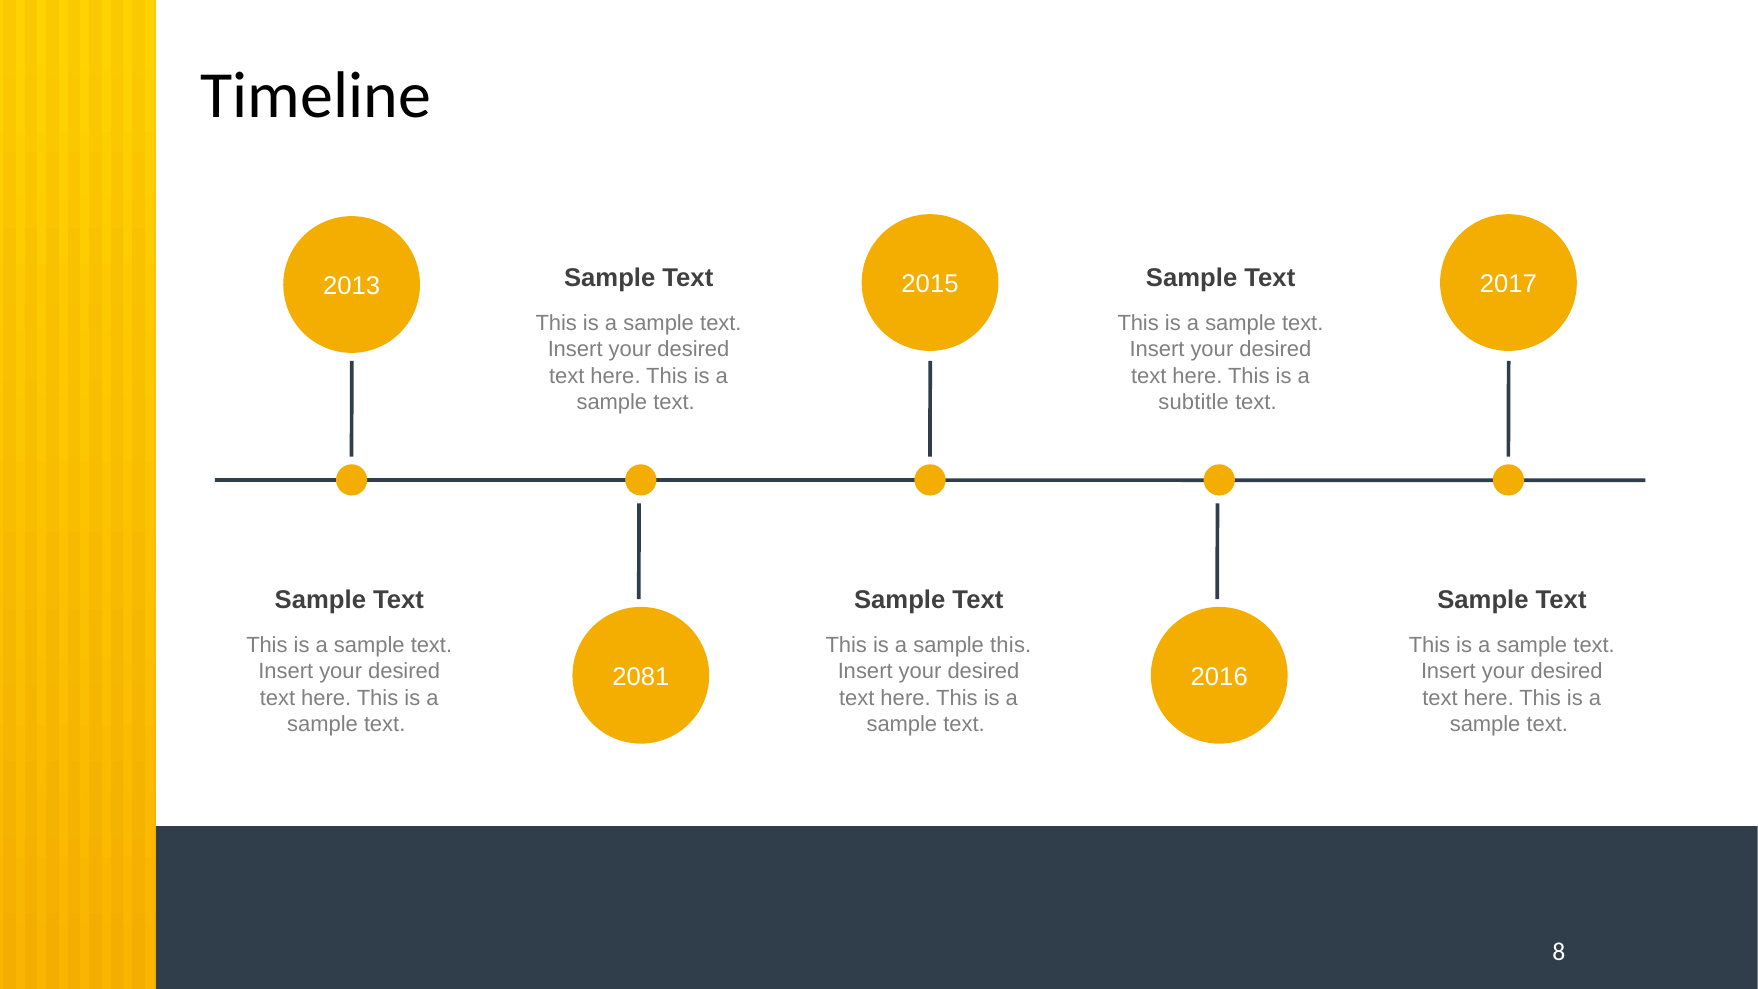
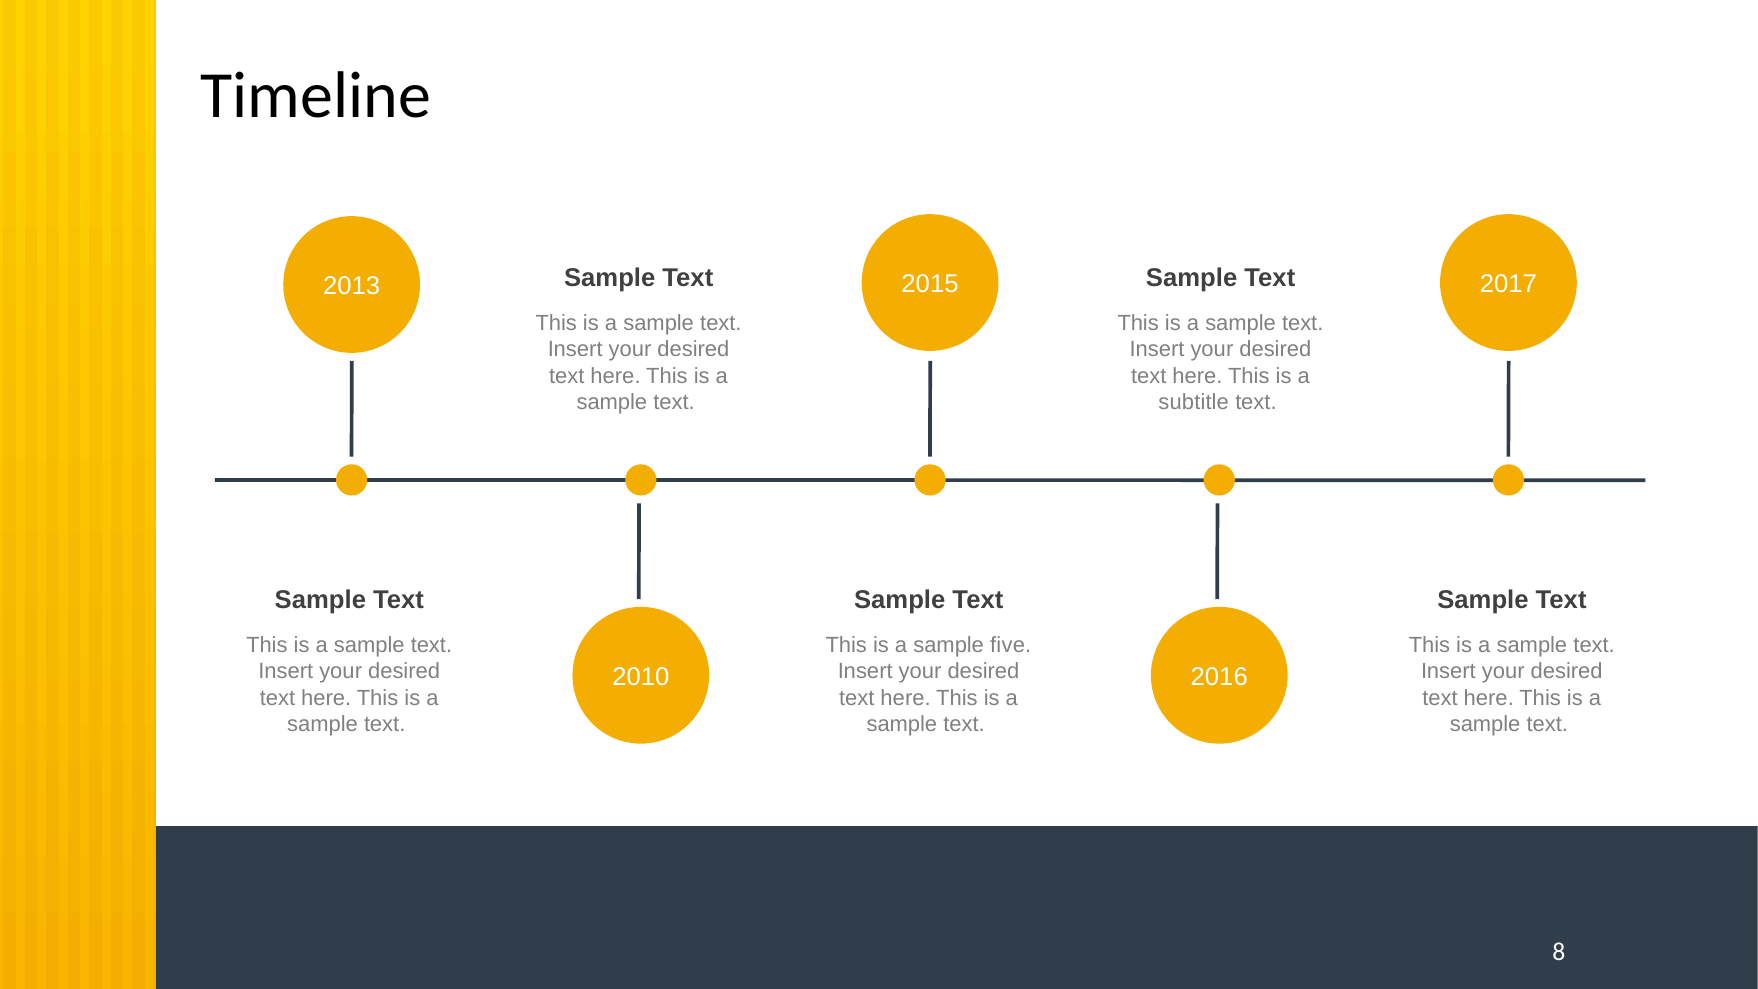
sample this: this -> five
2081: 2081 -> 2010
